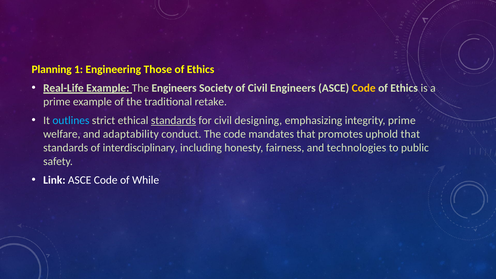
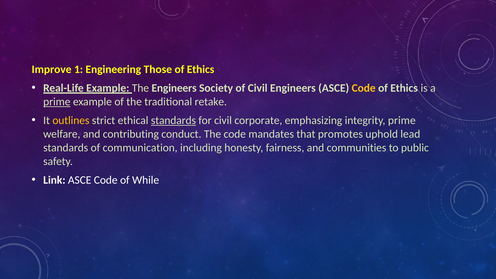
Planning: Planning -> Improve
prime at (57, 102) underline: none -> present
outlines colour: light blue -> yellow
designing: designing -> corporate
adaptability: adaptability -> contributing
uphold that: that -> lead
interdisciplinary: interdisciplinary -> communication
technologies: technologies -> communities
